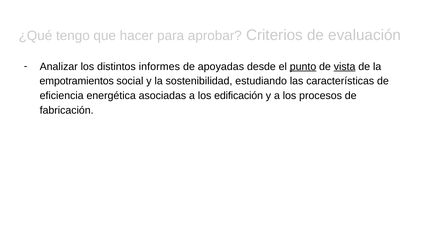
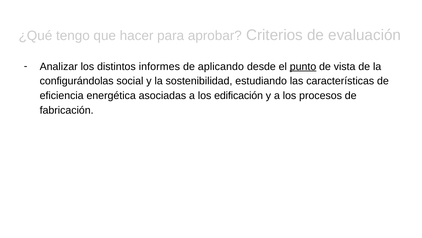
apoyadas: apoyadas -> aplicando
vista underline: present -> none
empotramientos: empotramientos -> configurándolas
